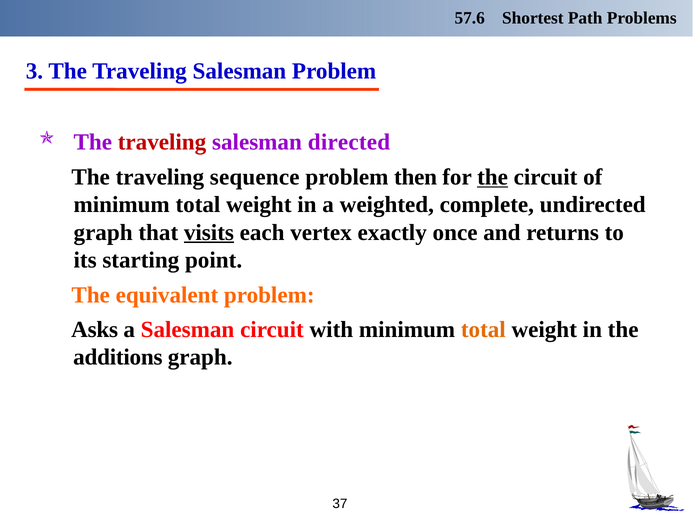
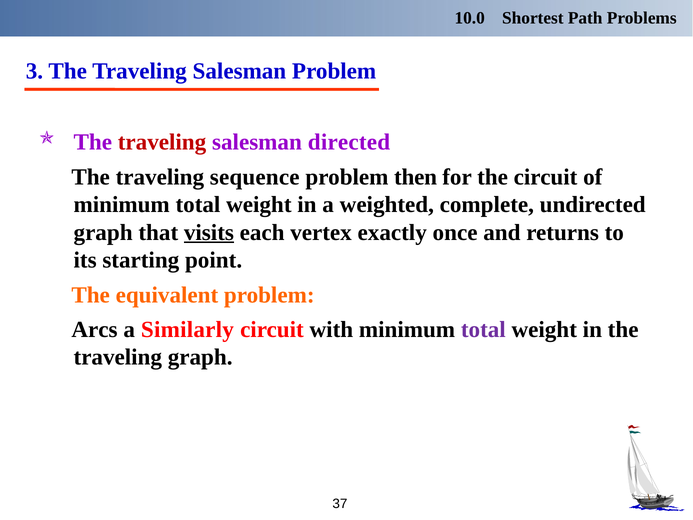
57.6: 57.6 -> 10.0
the at (493, 177) underline: present -> none
Asks: Asks -> Arcs
a Salesman: Salesman -> Similarly
total at (483, 329) colour: orange -> purple
additions at (118, 357): additions -> traveling
